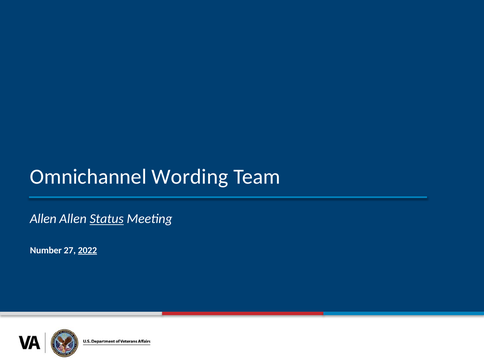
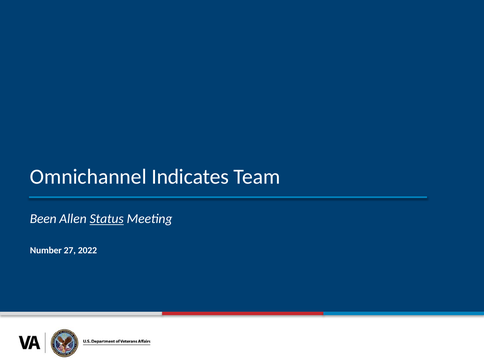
Wording: Wording -> Indicates
Allen at (43, 219): Allen -> Been
2022 underline: present -> none
